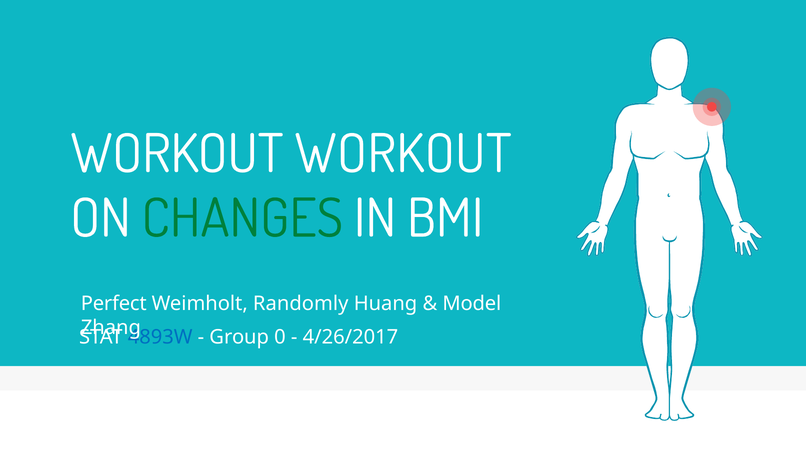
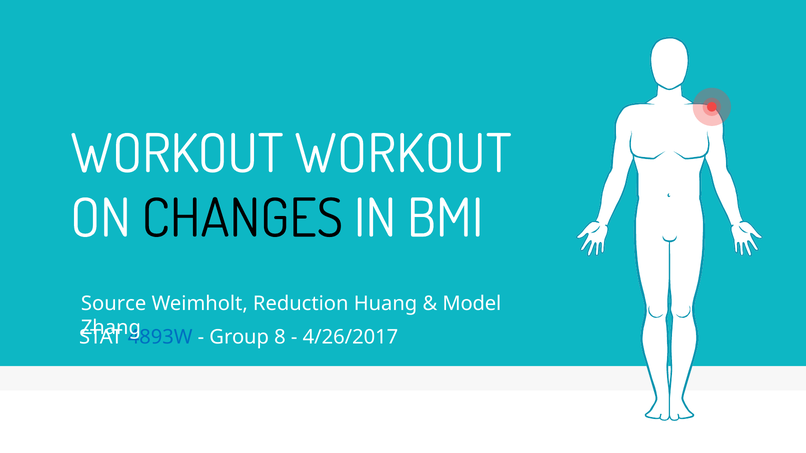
CHANGES colour: green -> black
Perfect: Perfect -> Source
Randomly: Randomly -> Reduction
0: 0 -> 8
